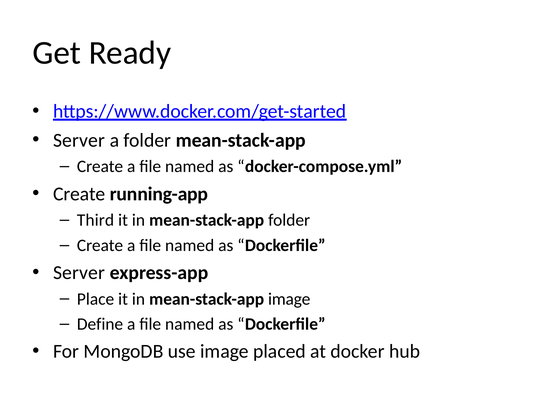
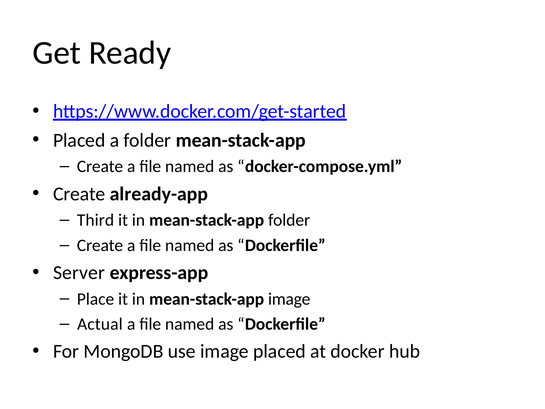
Server at (79, 140): Server -> Placed
running-app: running-app -> already-app
Define: Define -> Actual
